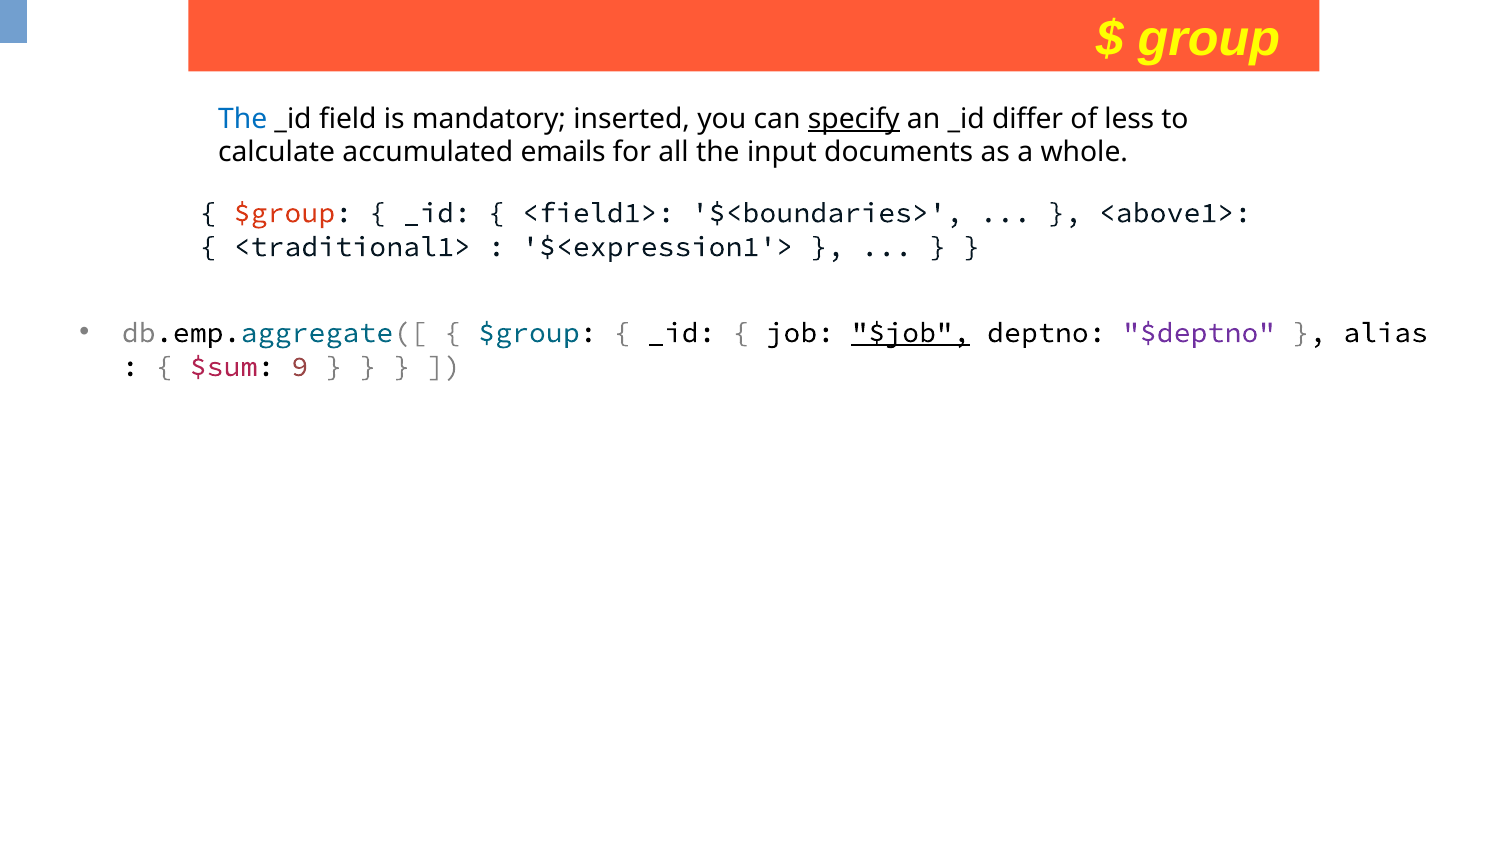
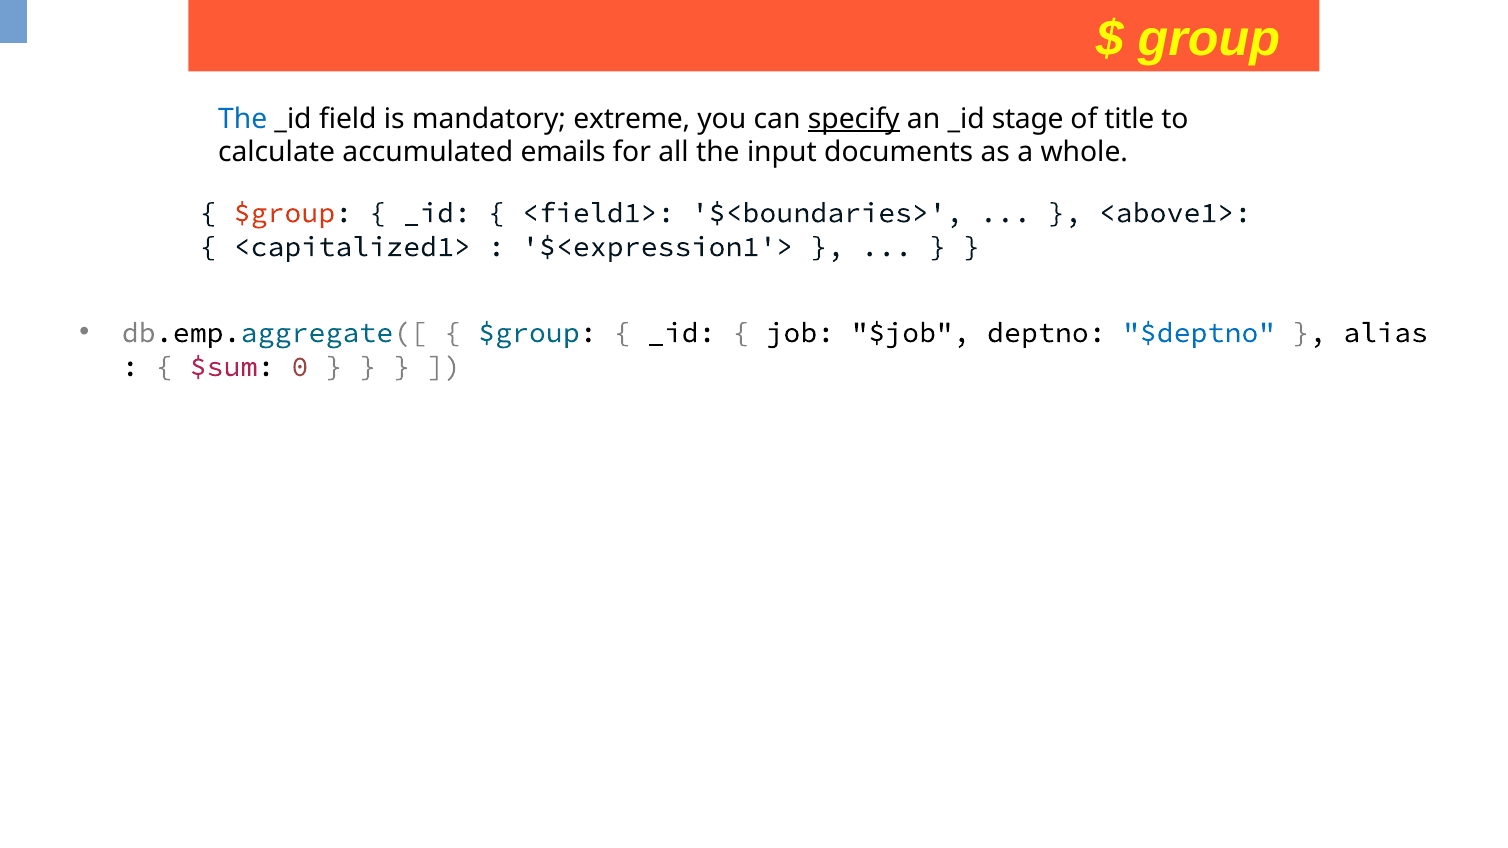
inserted: inserted -> extreme
differ: differ -> stage
less: less -> title
<traditional1>: <traditional1> -> <capitalized1>
$job underline: present -> none
$deptno colour: purple -> blue
9: 9 -> 0
